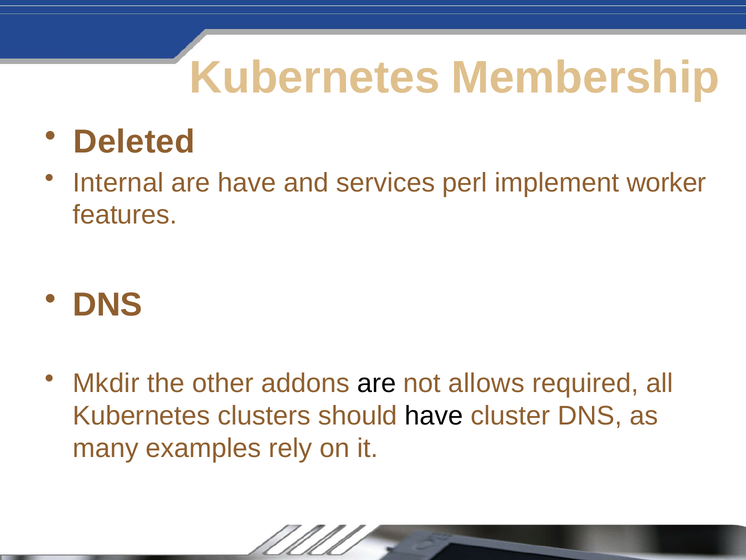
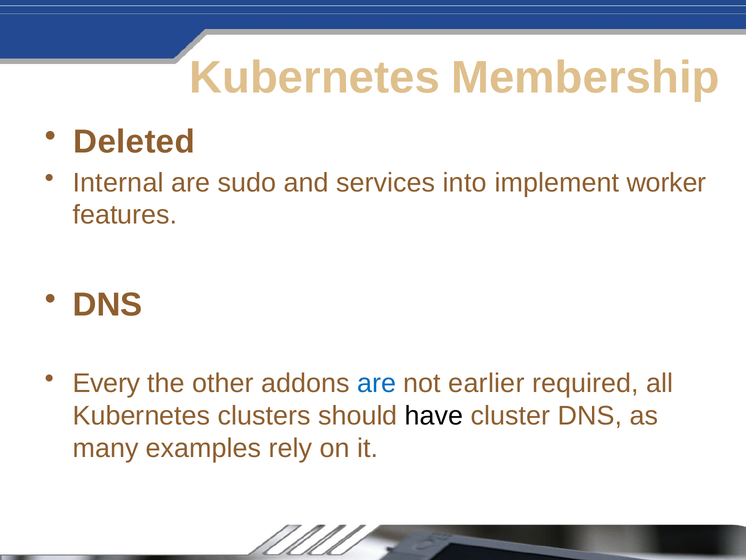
are have: have -> sudo
perl: perl -> into
Mkdir: Mkdir -> Every
are at (377, 383) colour: black -> blue
allows: allows -> earlier
